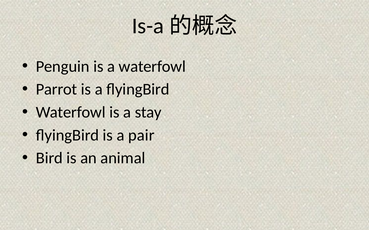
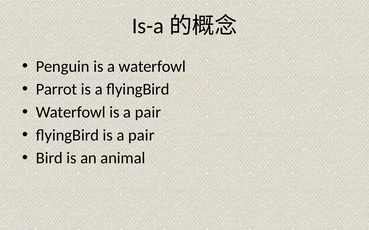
Waterfowl is a stay: stay -> pair
